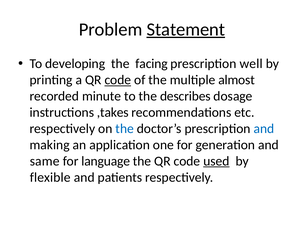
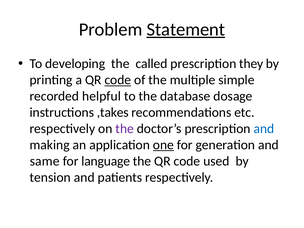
facing: facing -> called
well: well -> they
almost: almost -> simple
minute: minute -> helpful
describes: describes -> database
the at (125, 129) colour: blue -> purple
one underline: none -> present
used underline: present -> none
flexible: flexible -> tension
